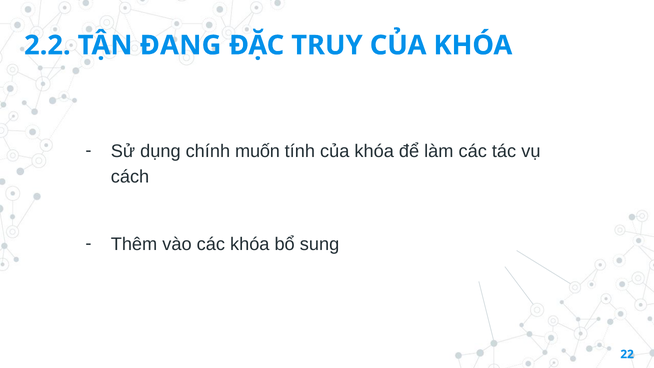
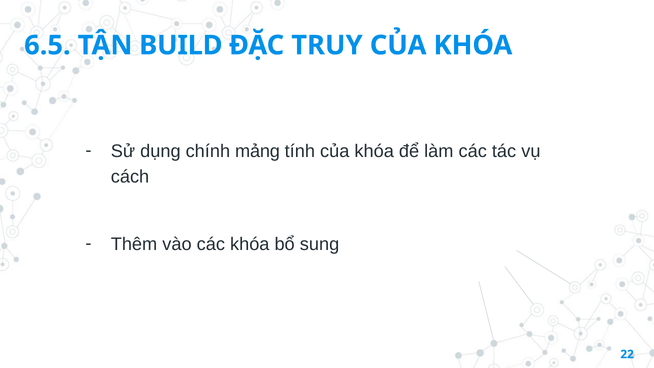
2.2: 2.2 -> 6.5
ĐANG: ĐANG -> BUILD
muốn: muốn -> mảng
